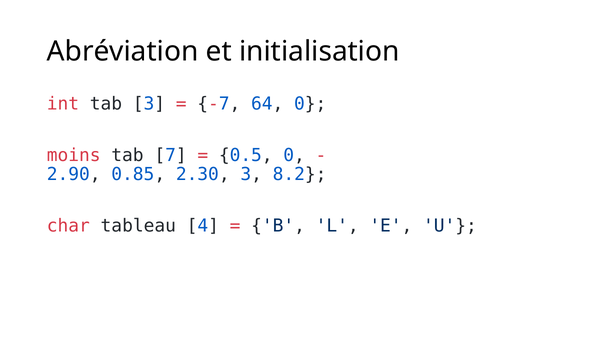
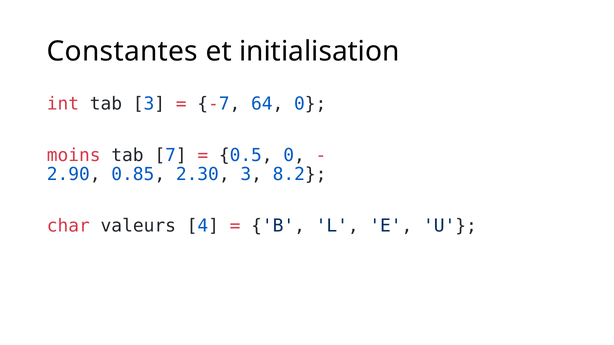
Abréviation: Abréviation -> Constantes
tableau: tableau -> valeurs
